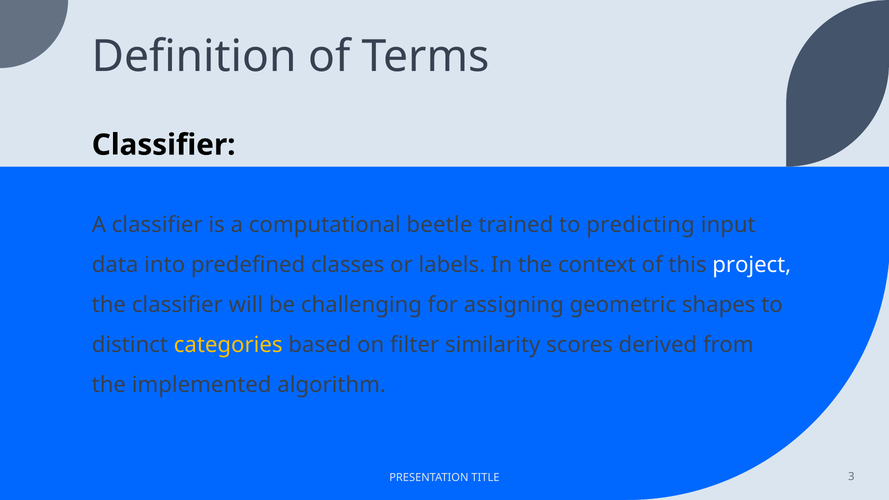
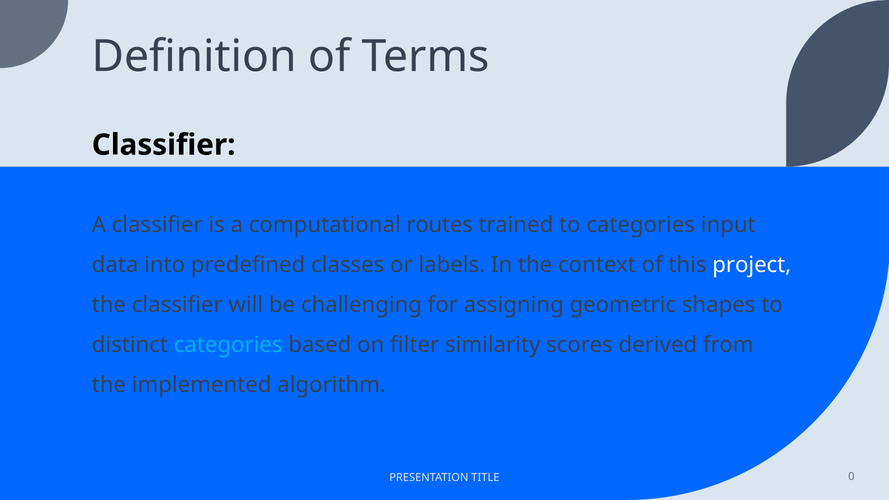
beetle: beetle -> routes
to predicting: predicting -> categories
categories at (228, 345) colour: yellow -> light blue
3: 3 -> 0
